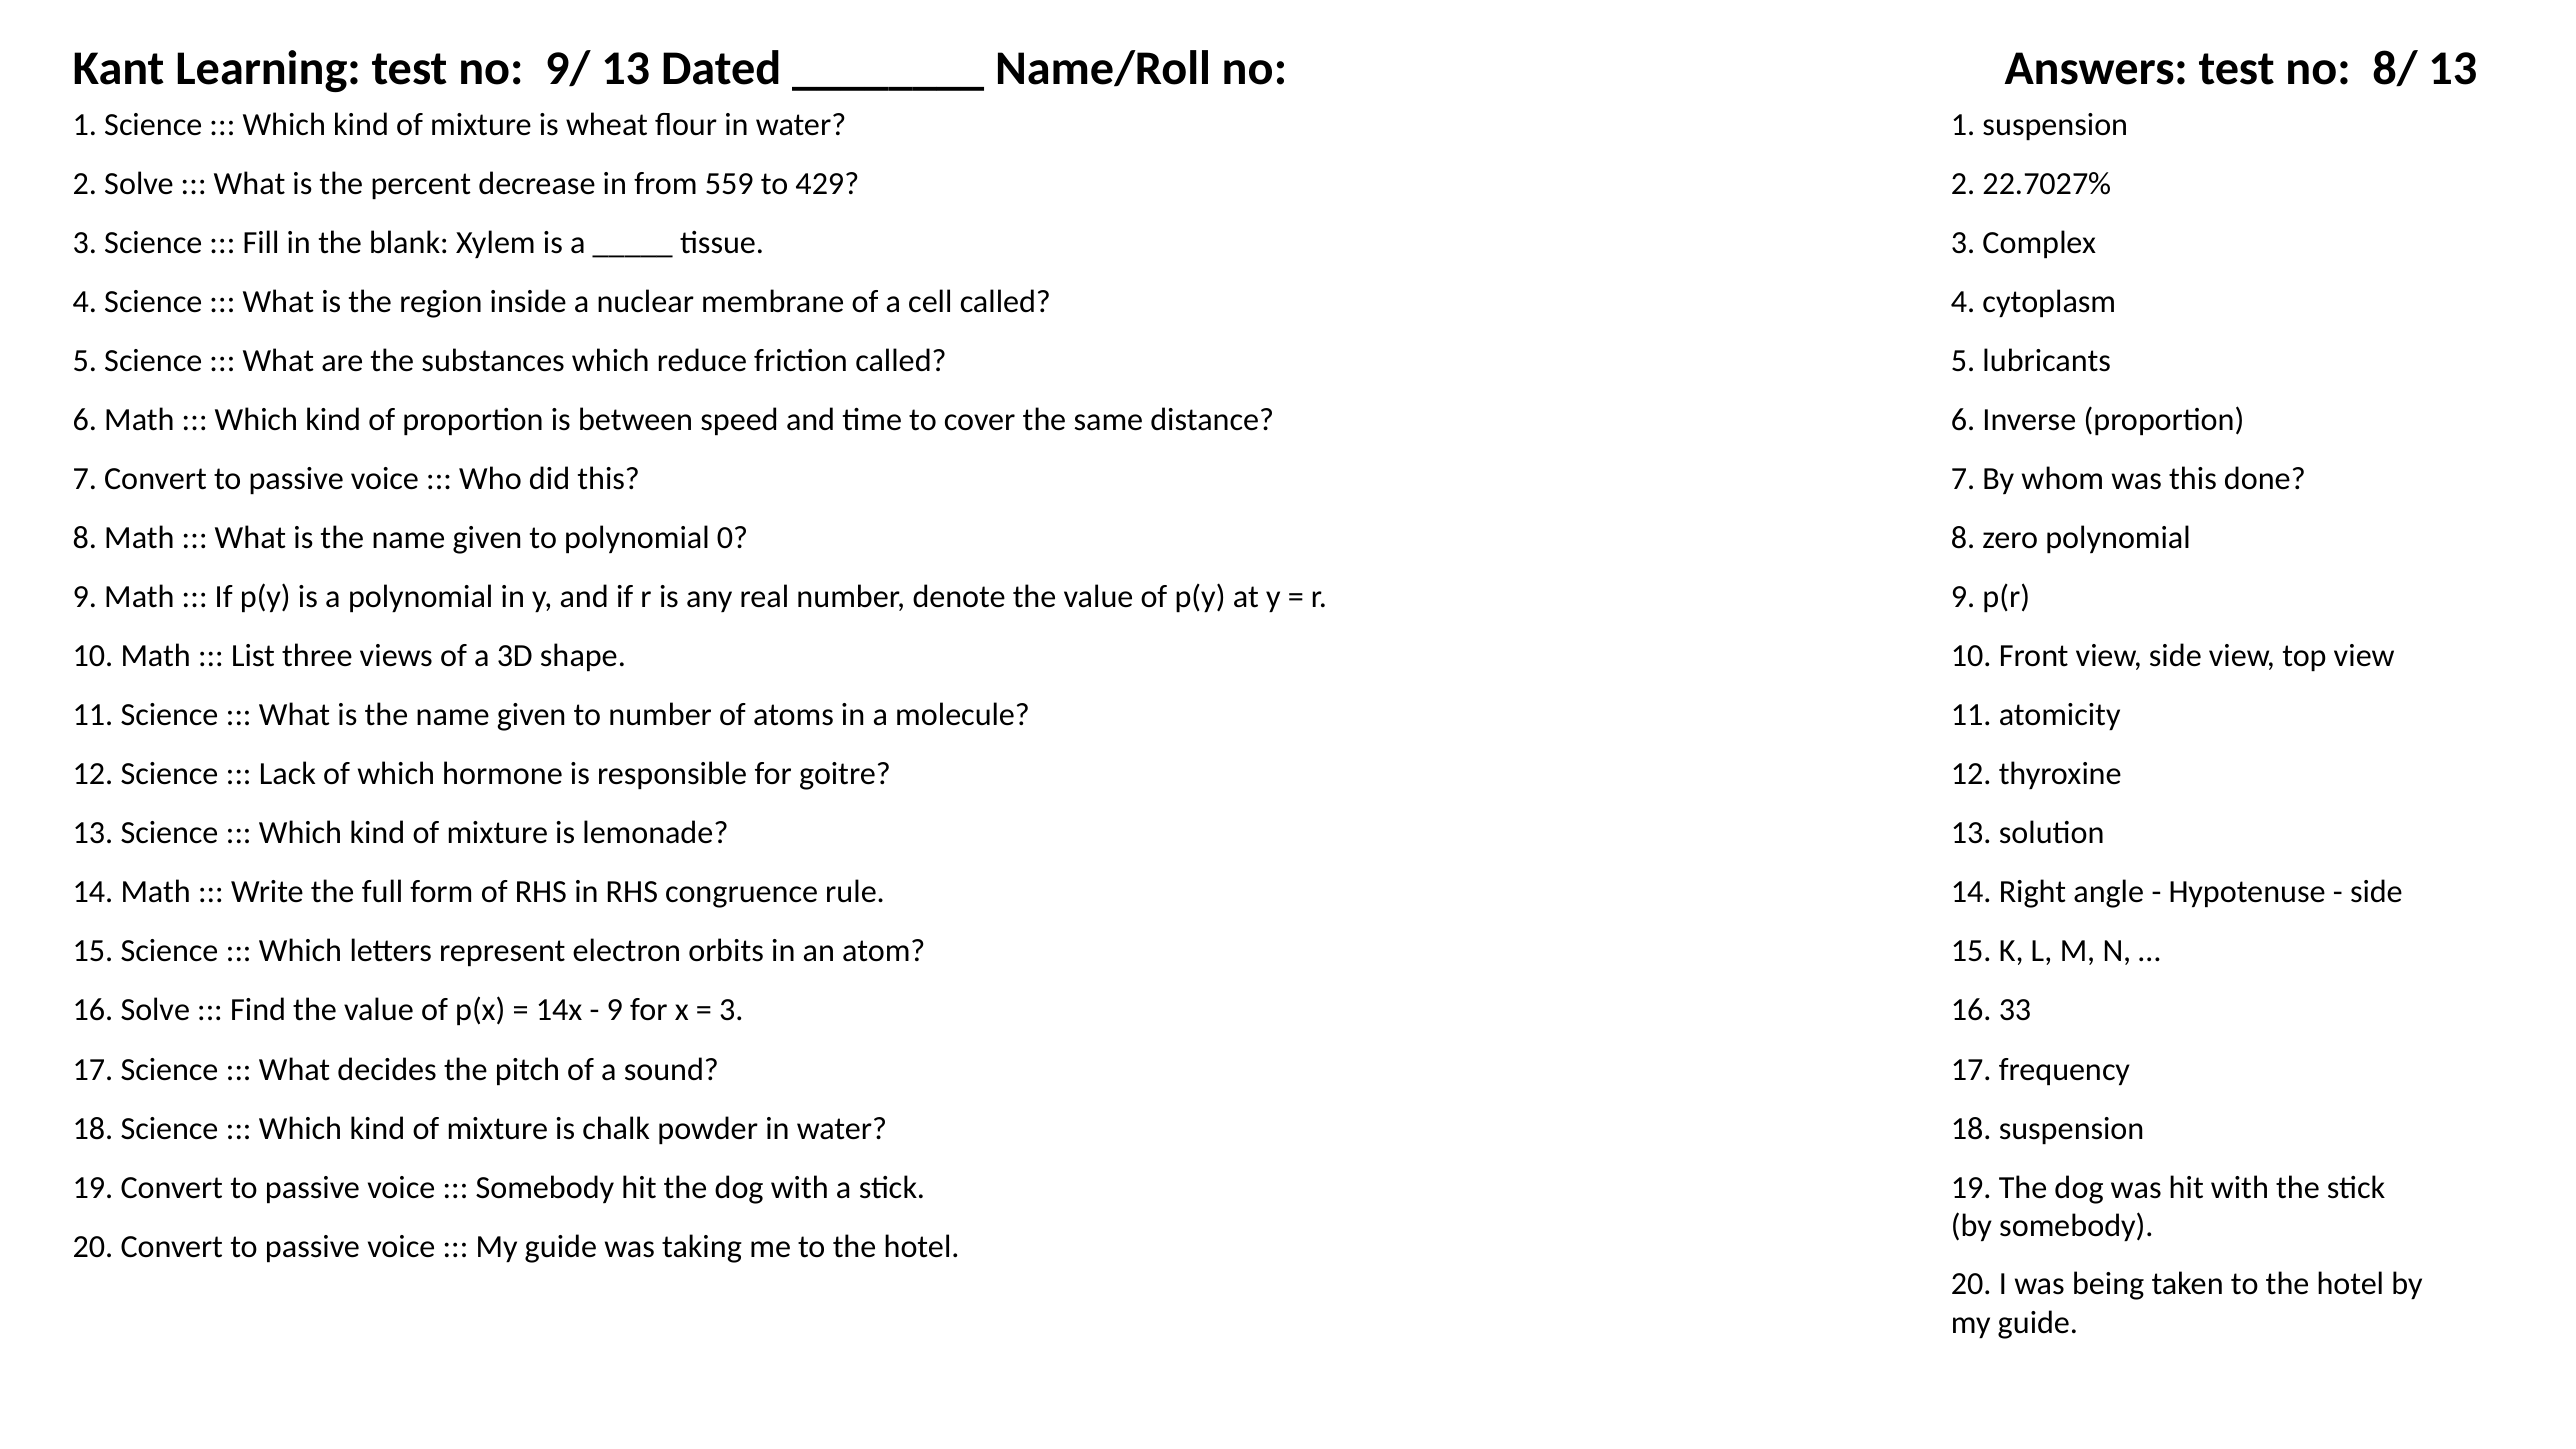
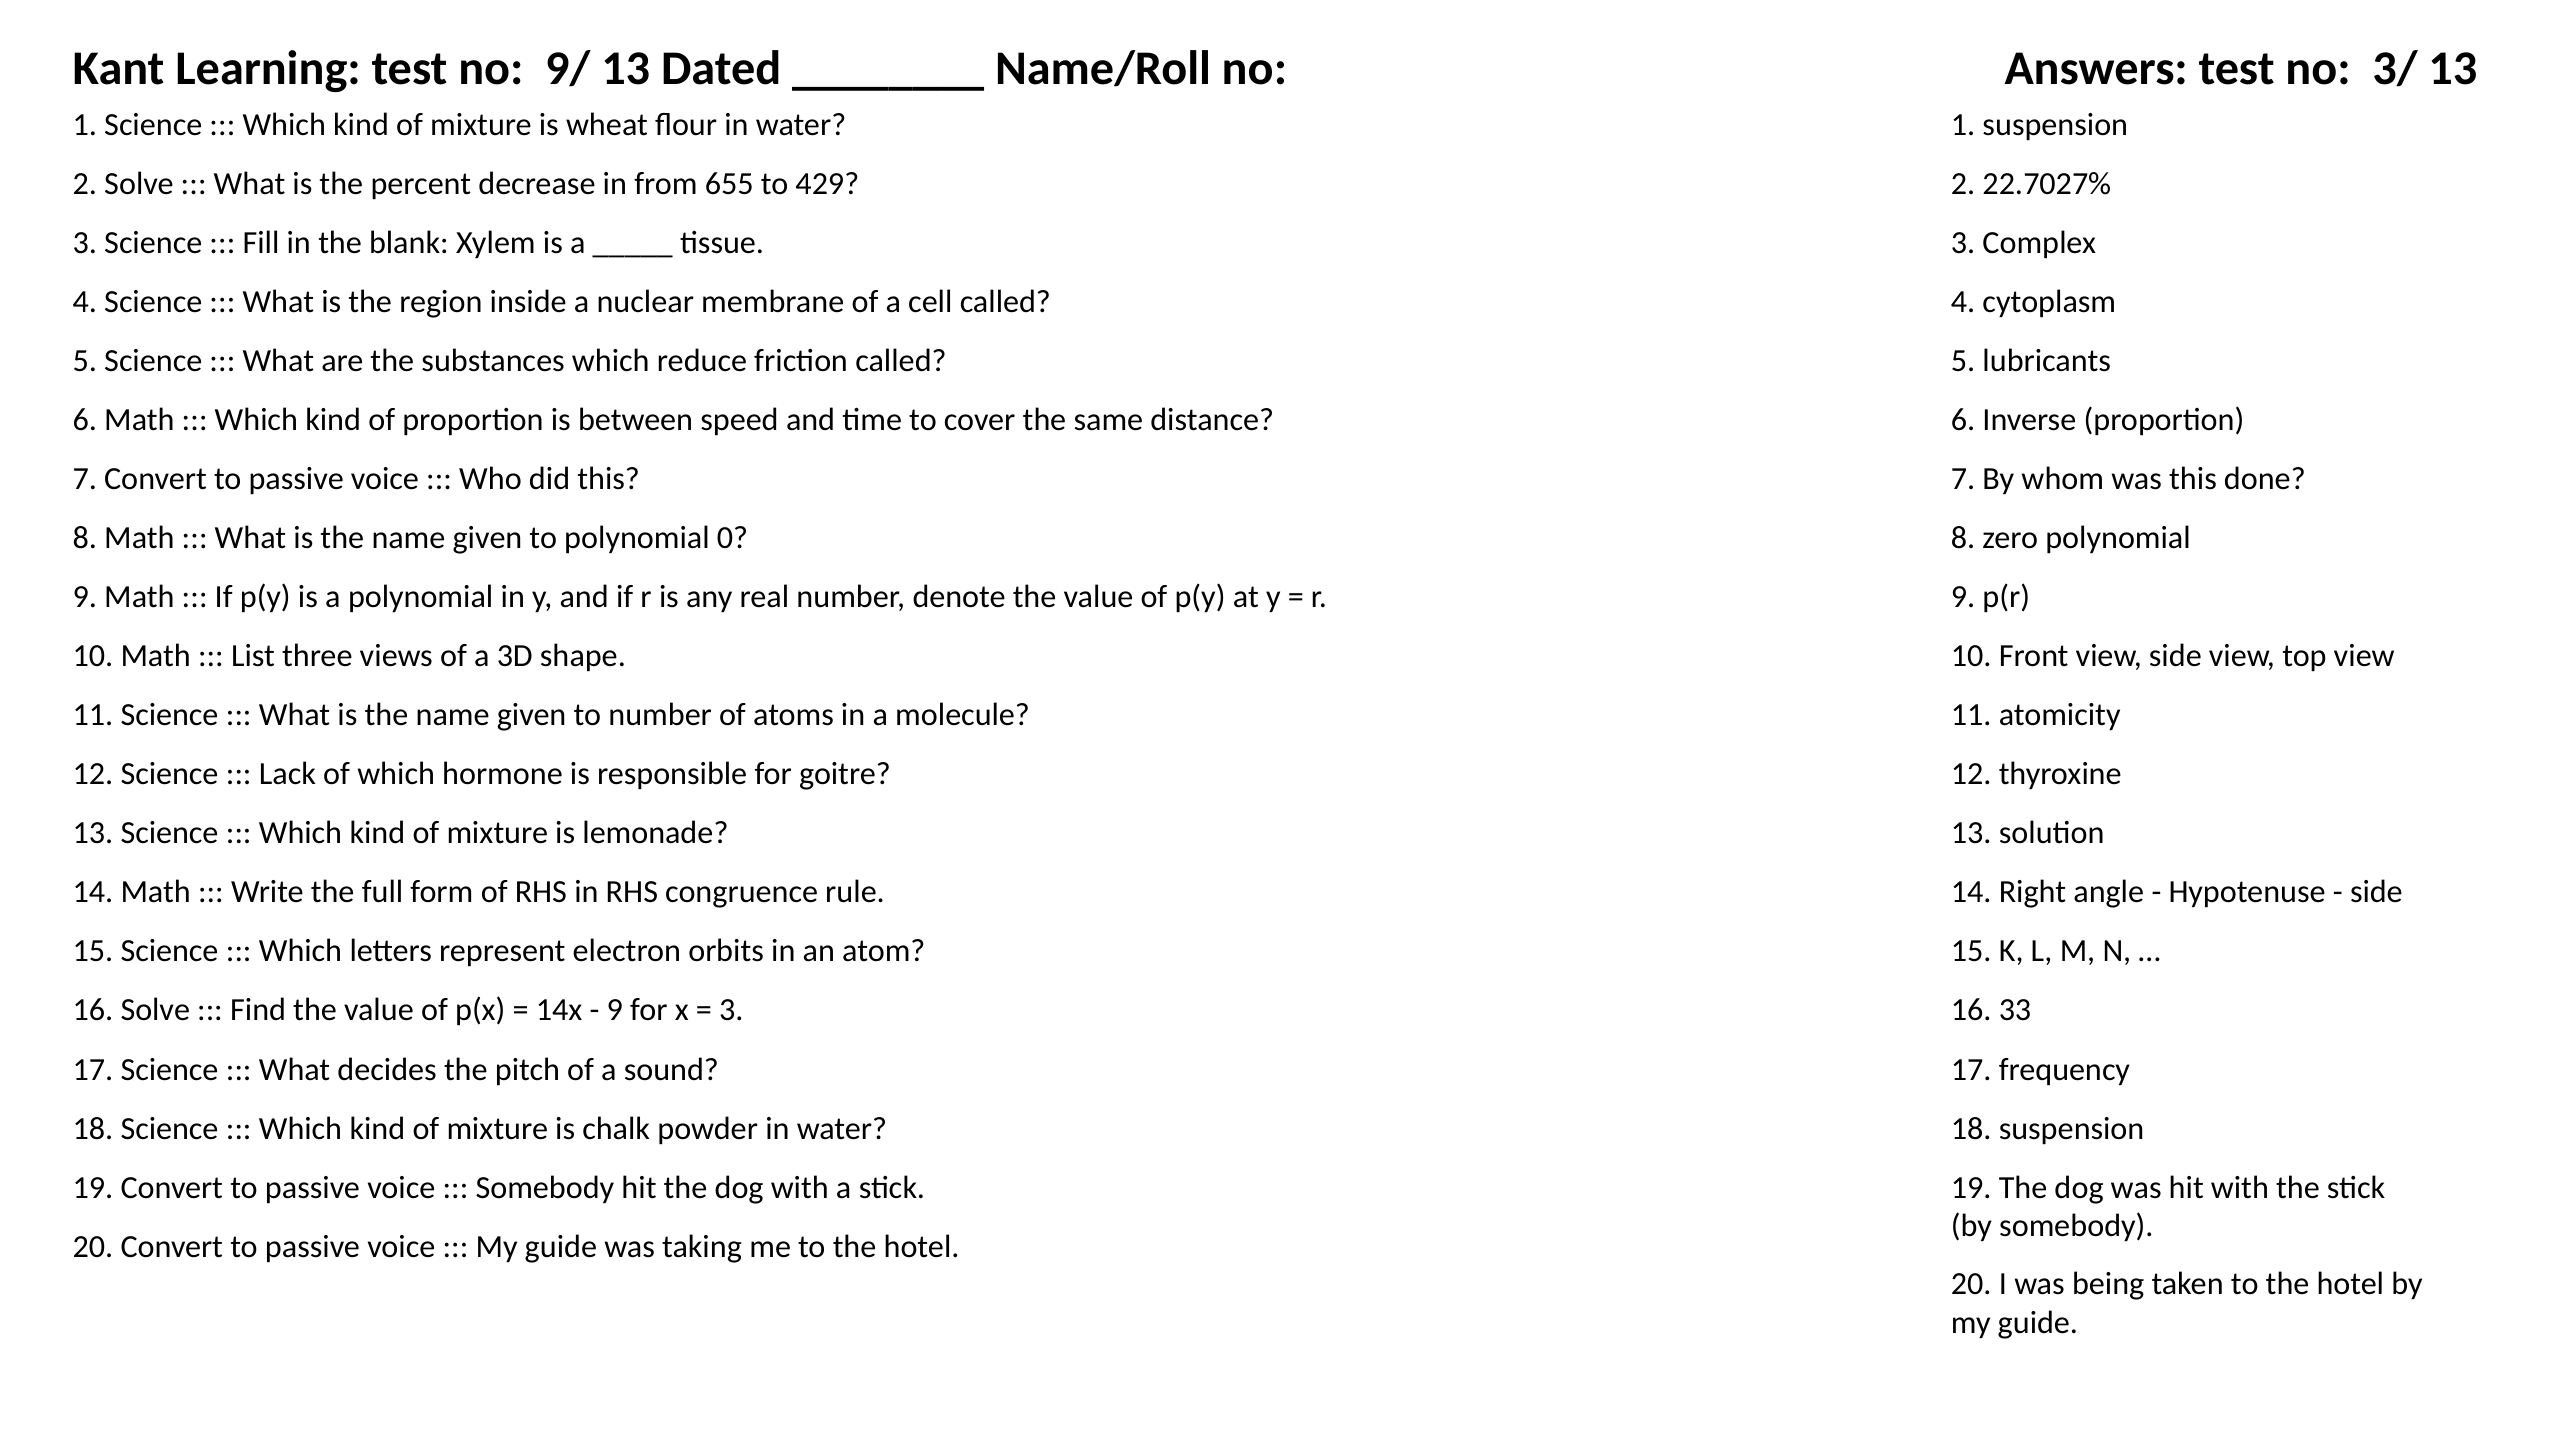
8/: 8/ -> 3/
559: 559 -> 655
